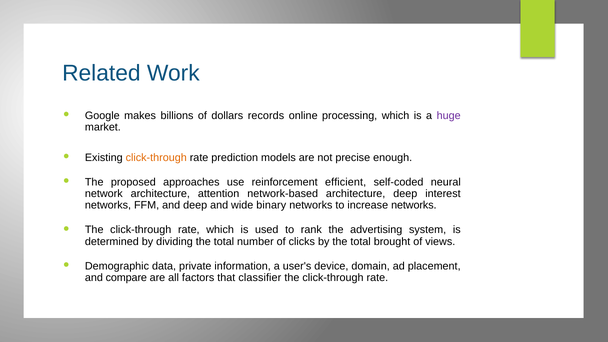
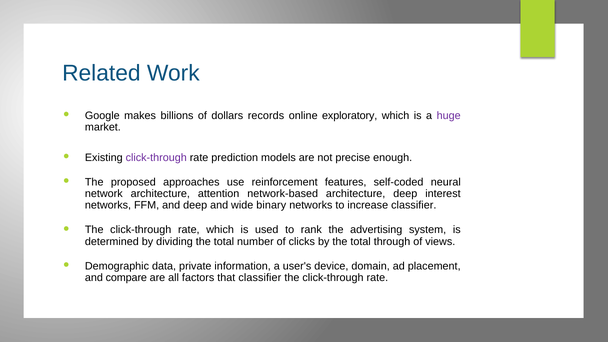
processing: processing -> exploratory
click-through at (156, 157) colour: orange -> purple
efficient: efficient -> features
increase networks: networks -> classifier
brought: brought -> through
